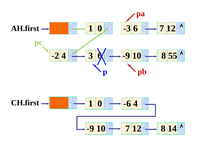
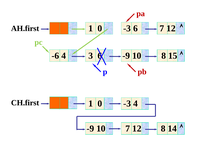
-2: -2 -> -6
55: 55 -> 15
-6 at (127, 103): -6 -> -3
